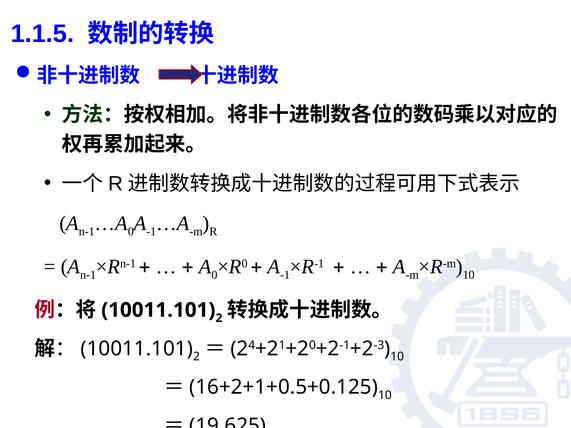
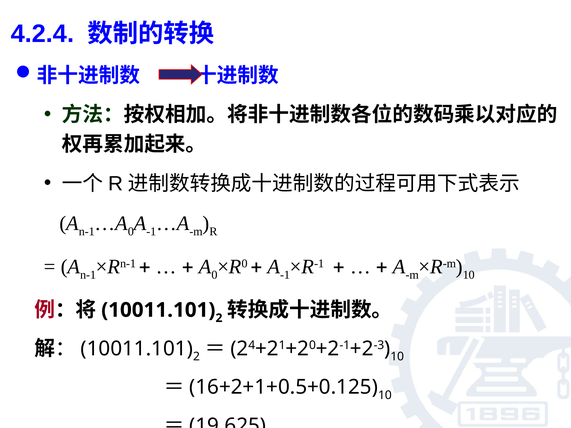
1.1.5: 1.1.5 -> 4.2.4
